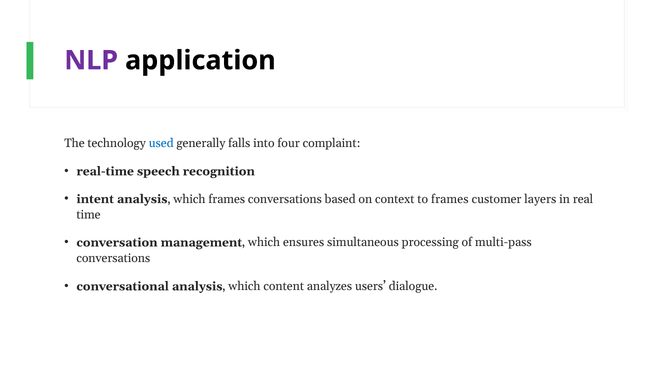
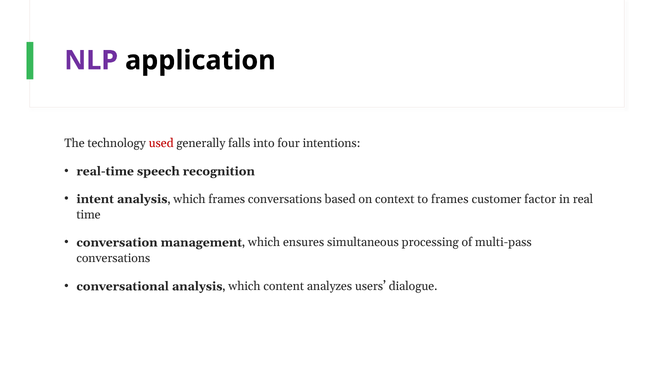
used colour: blue -> red
complaint: complaint -> intentions
layers: layers -> factor
